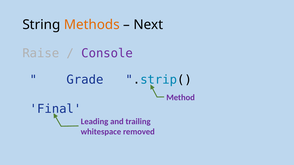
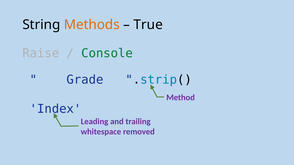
Next: Next -> True
Console colour: purple -> green
Final: Final -> Index
